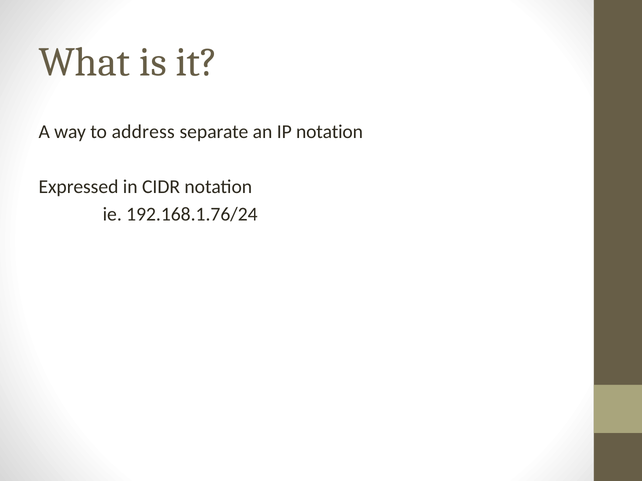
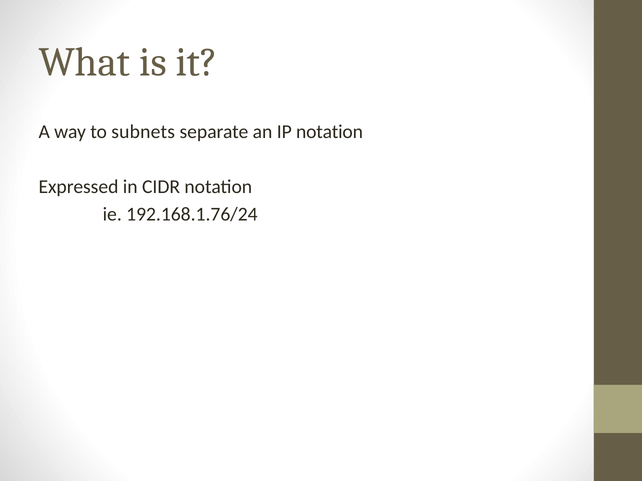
address: address -> subnets
